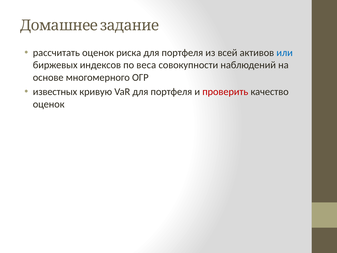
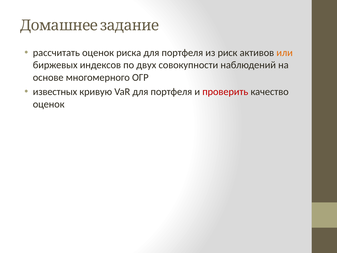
всей: всей -> риск
или colour: blue -> orange
веса: веса -> двух
